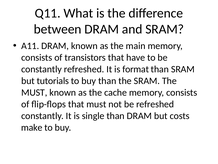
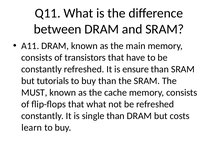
format: format -> ensure
that must: must -> what
make: make -> learn
